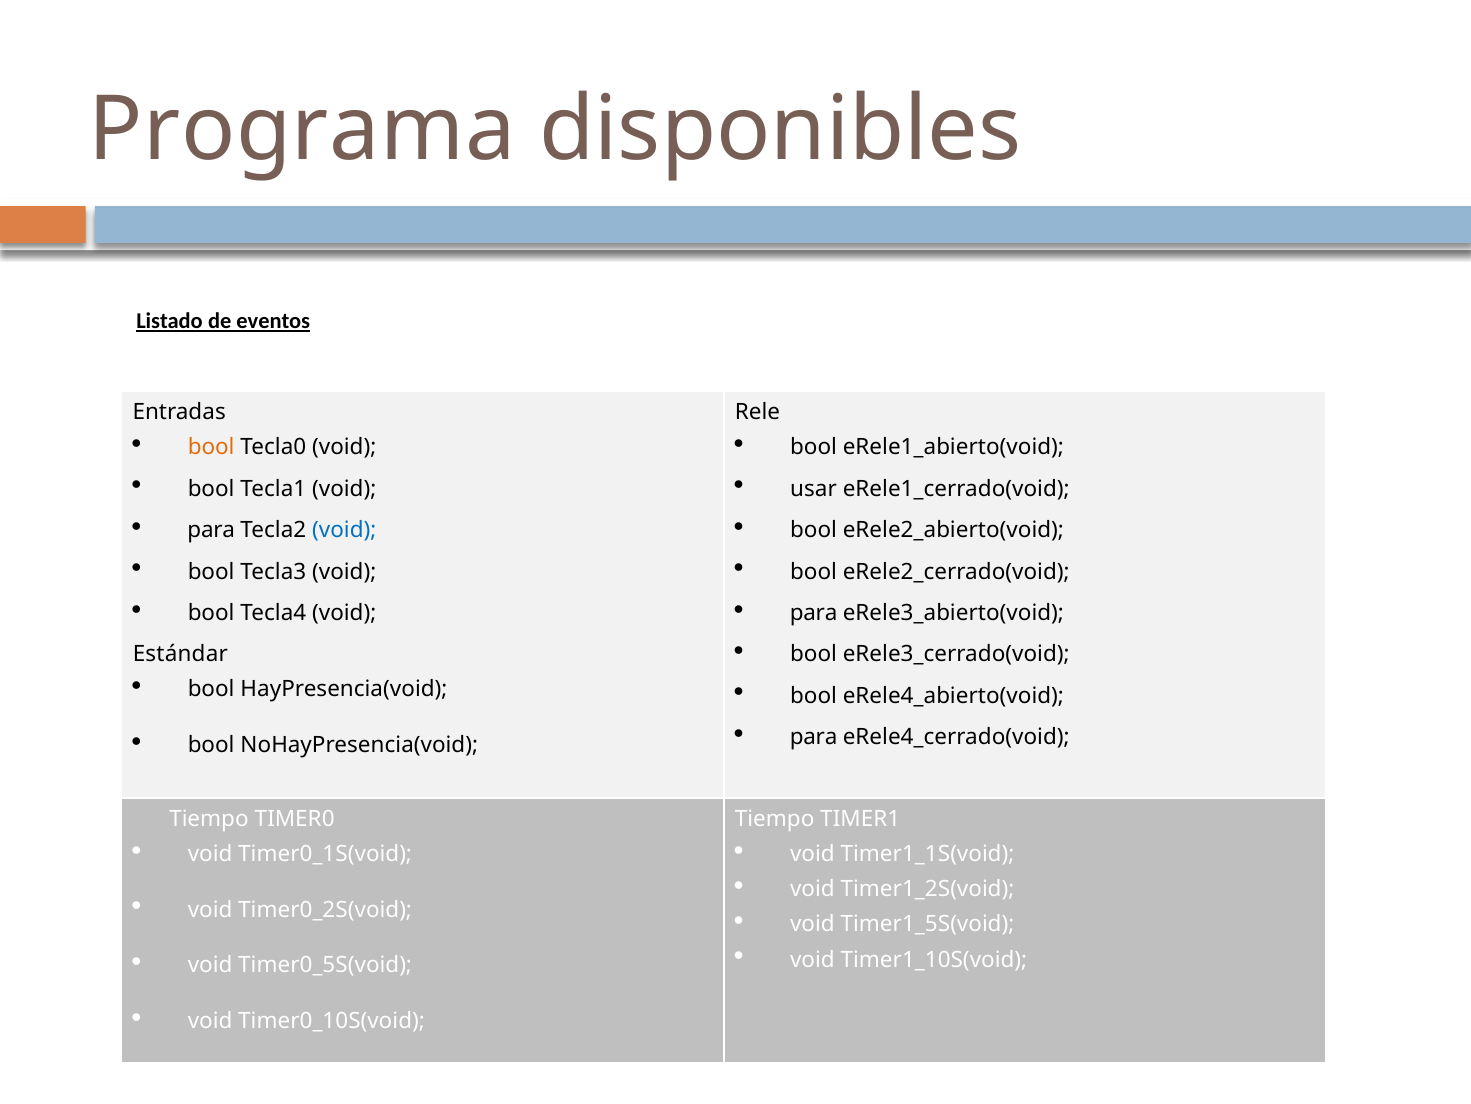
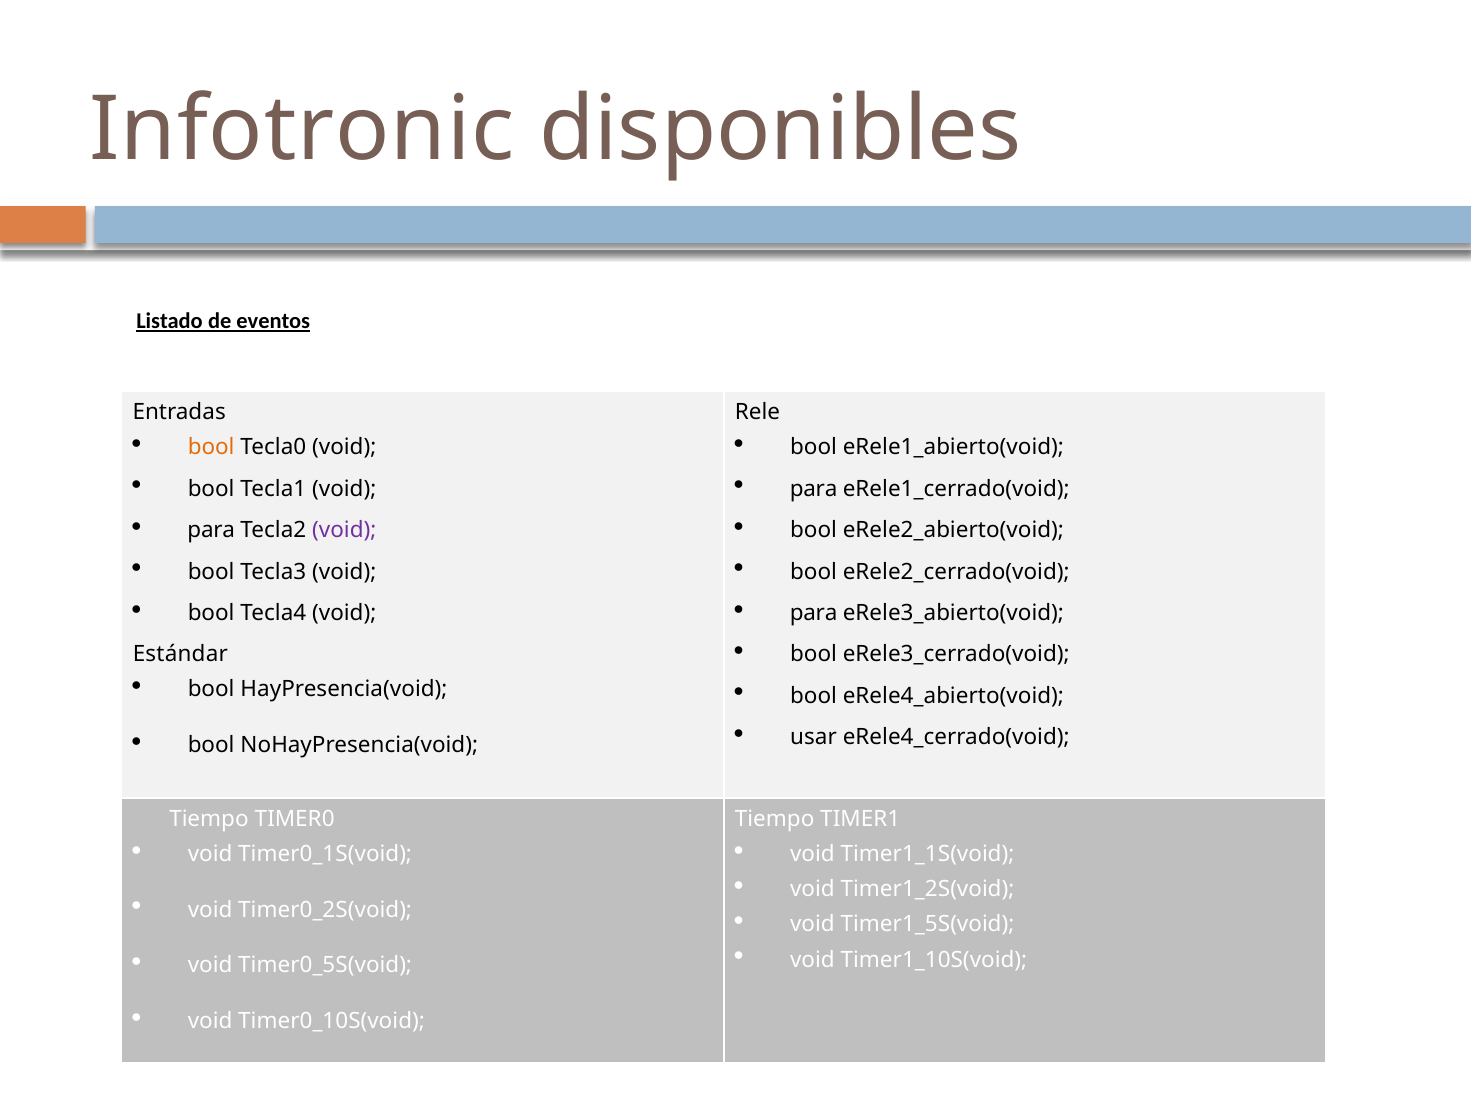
Programa: Programa -> Infotronic
usar at (813, 488): usar -> para
void at (344, 530) colour: blue -> purple
para at (814, 737): para -> usar
